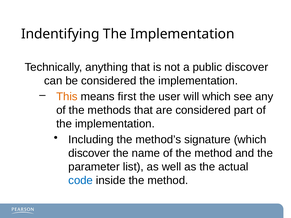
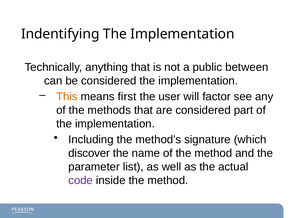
public discover: discover -> between
will which: which -> factor
code colour: blue -> purple
